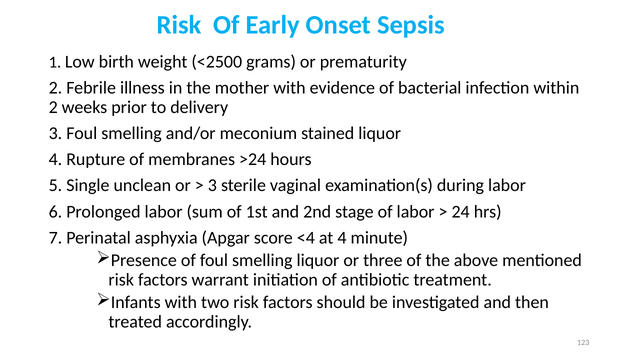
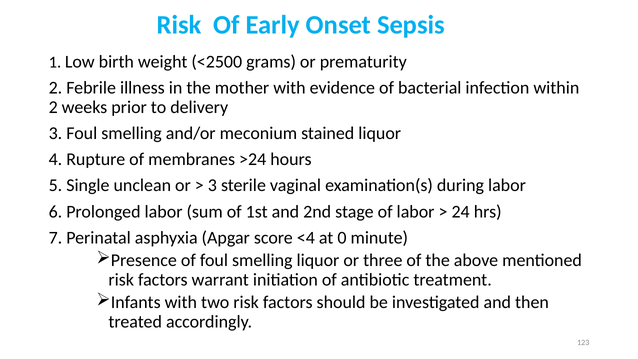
at 4: 4 -> 0
